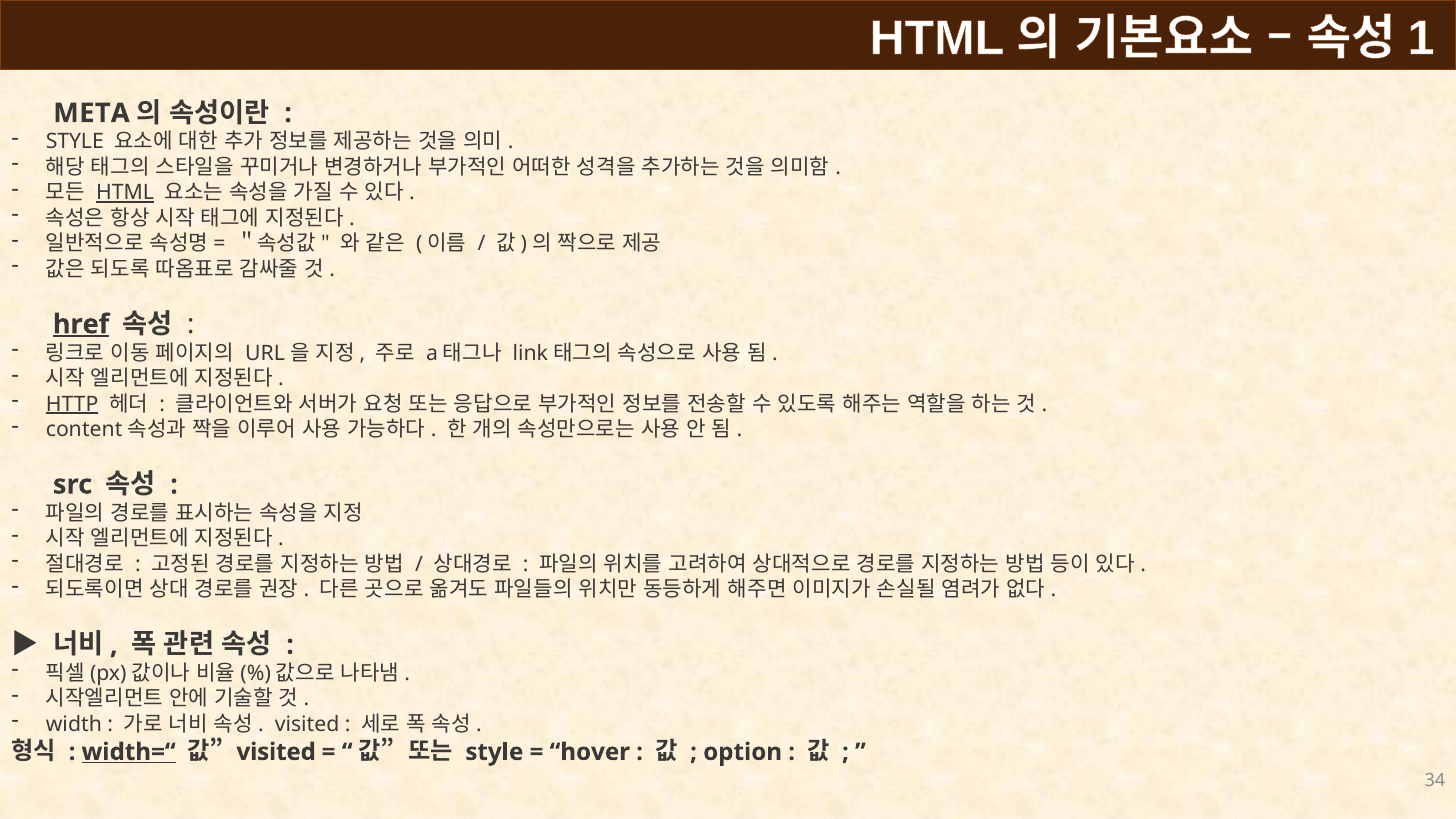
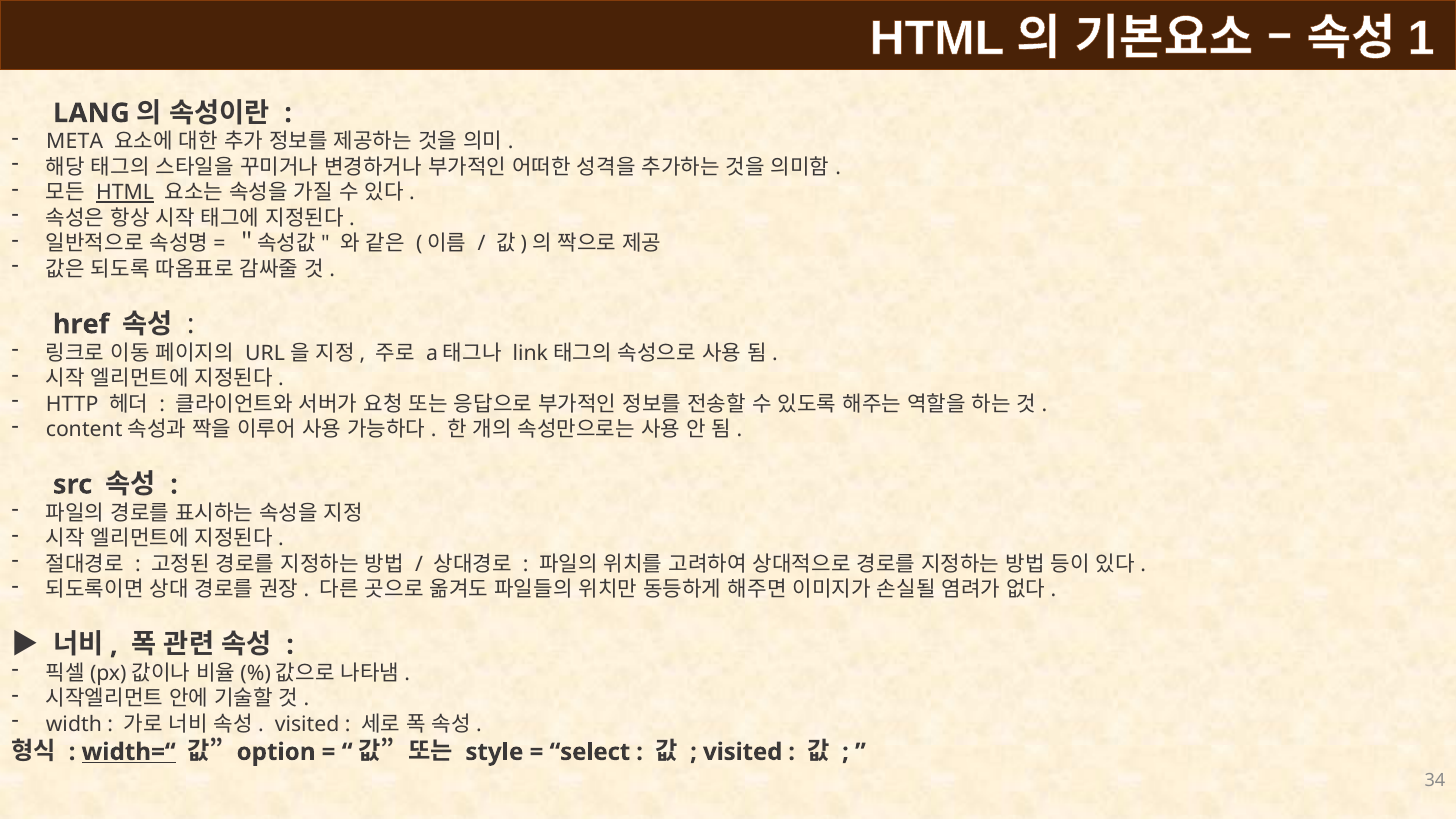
META: META -> LANG
STYLE at (75, 142): STYLE -> META
href underline: present -> none
HTTP underline: present -> none
visited at (276, 752): visited -> option
hover: hover -> select
option at (743, 752): option -> visited
